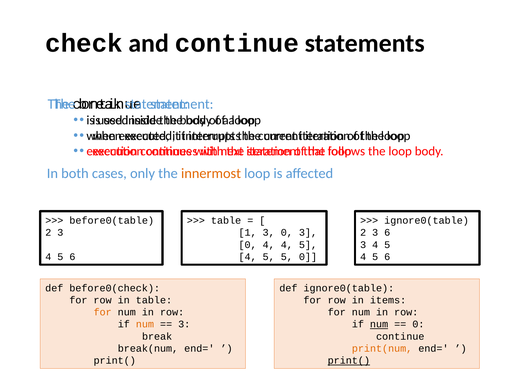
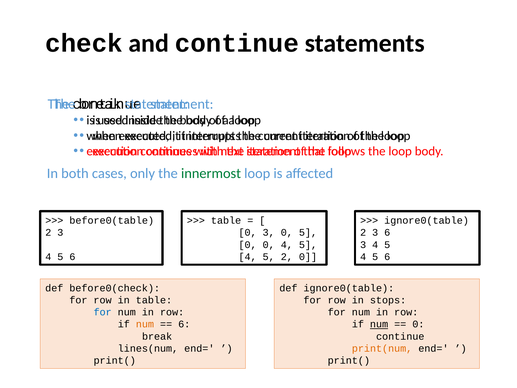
innermost colour: orange -> green
1 at (248, 232): 1 -> 0
0 3: 3 -> 5
0 4: 4 -> 0
5 5: 5 -> 2
items: items -> stops
for at (103, 312) colour: orange -> blue
3 at (184, 324): 3 -> 6
break(num: break(num -> lines(num
print( at (349, 360) underline: present -> none
